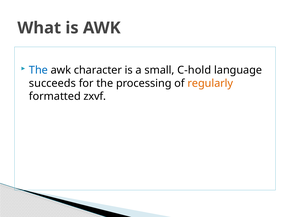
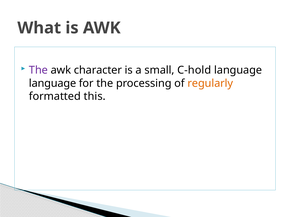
The at (38, 70) colour: blue -> purple
succeeds at (52, 83): succeeds -> language
zxvf: zxvf -> this
